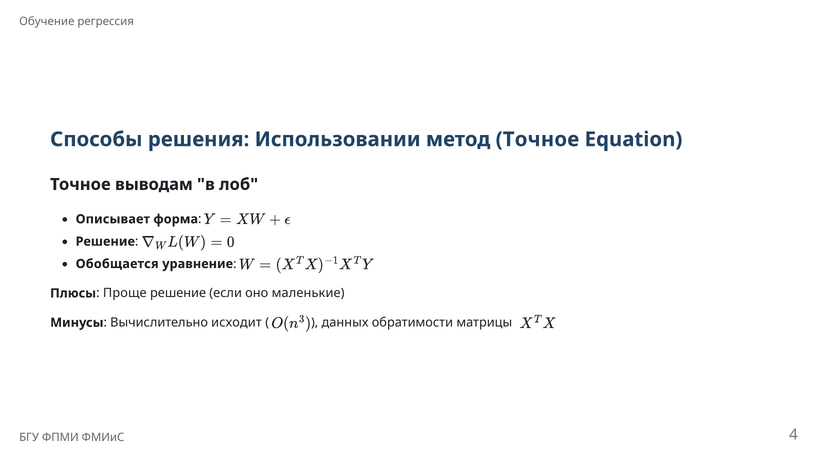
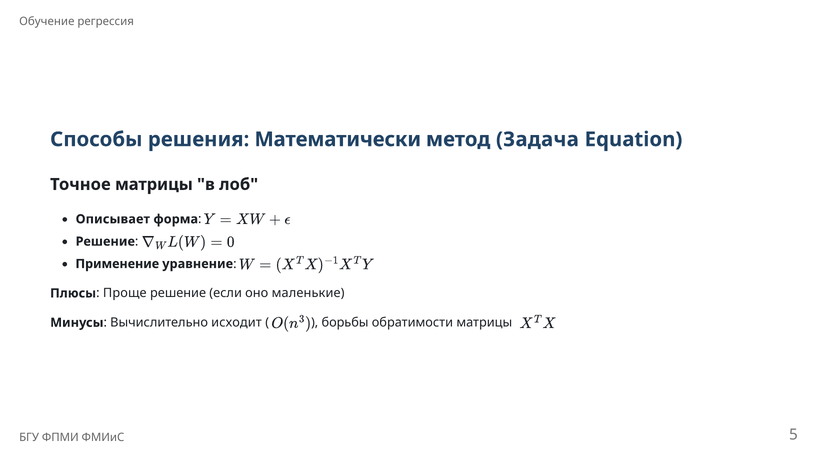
Использовании: Использовании -> Математически
метод Точное: Точное -> Задача
Точное выводам: выводам -> матрицы
Обобщается: Обобщается -> Применение
данных: данных -> борьбы
4: 4 -> 5
